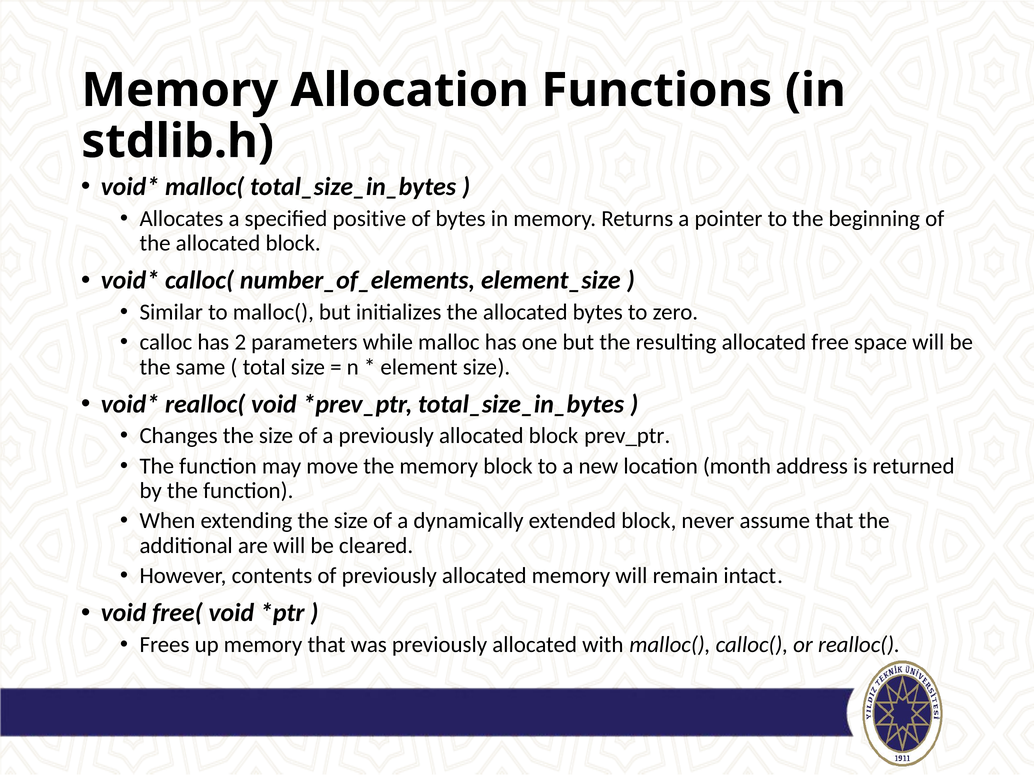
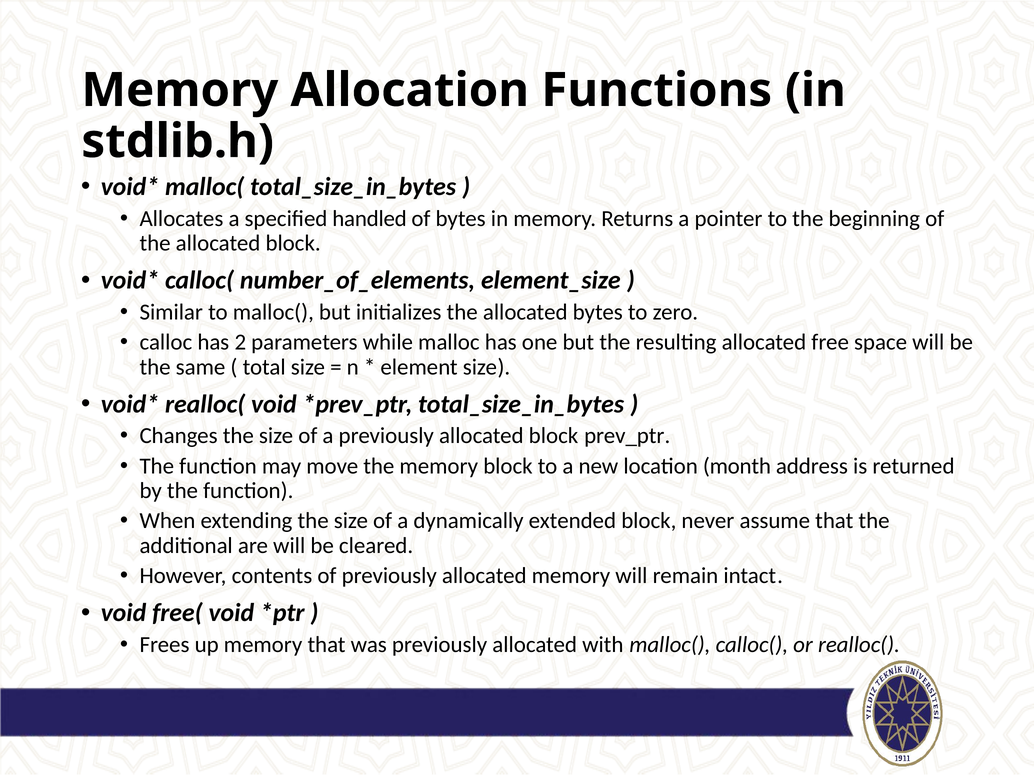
positive: positive -> handled
